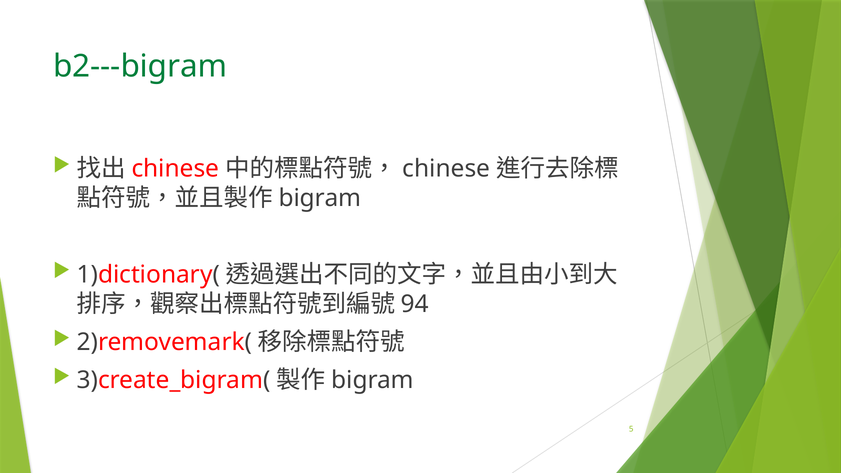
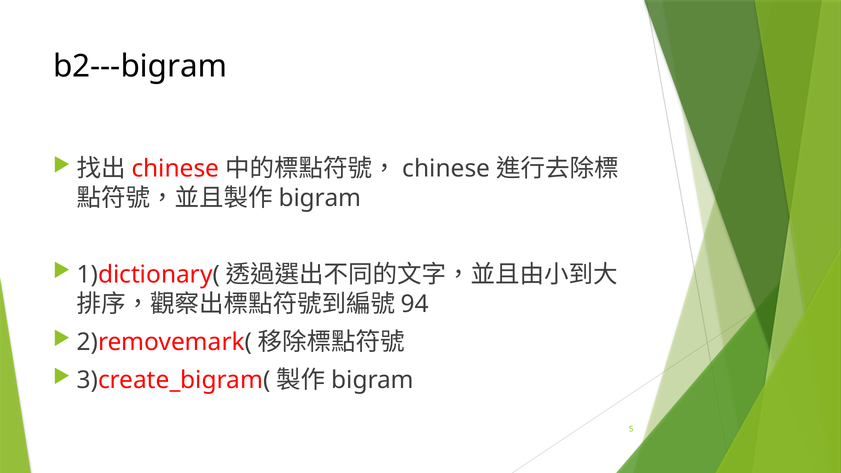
b2---bigram colour: green -> black
